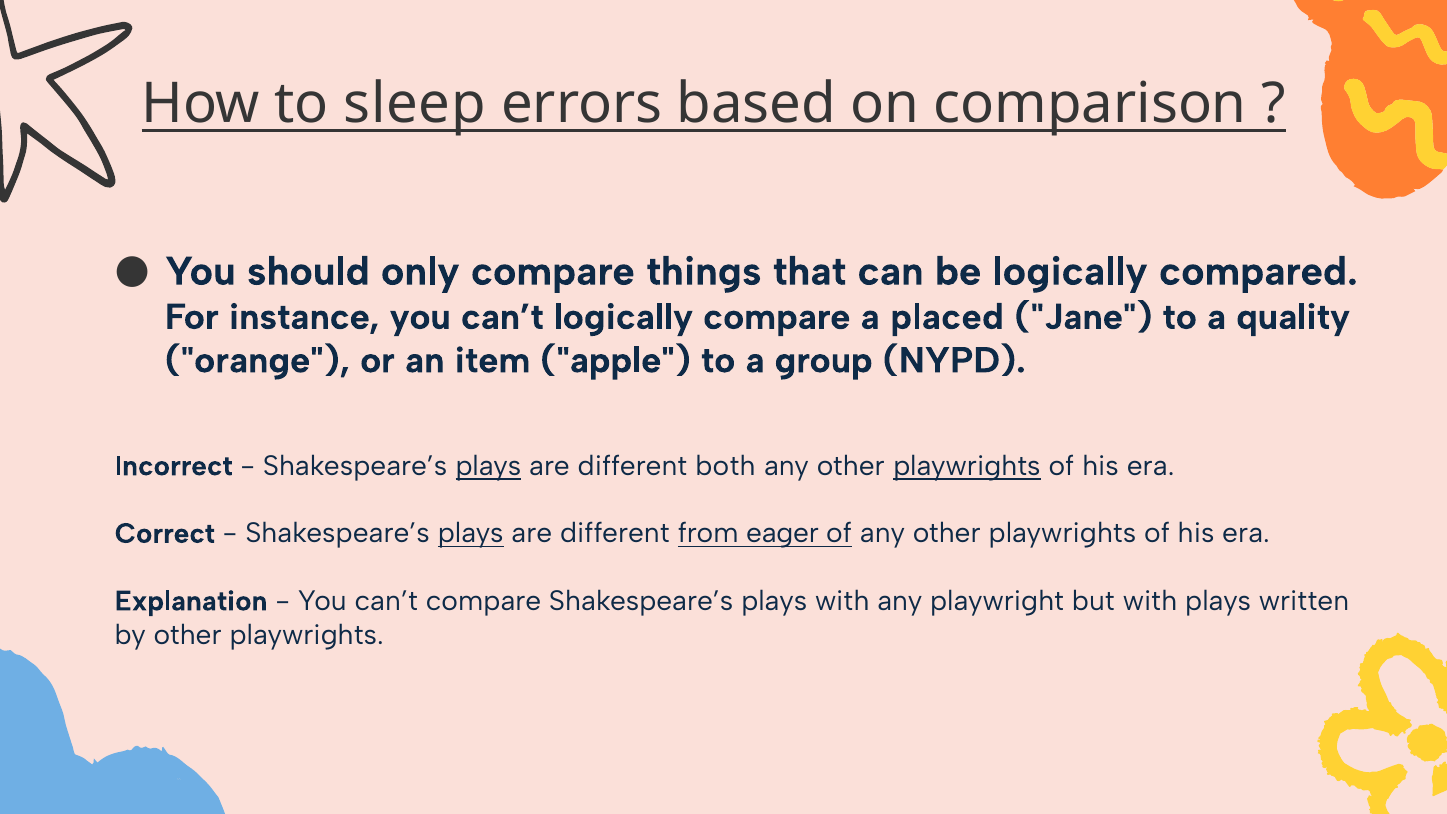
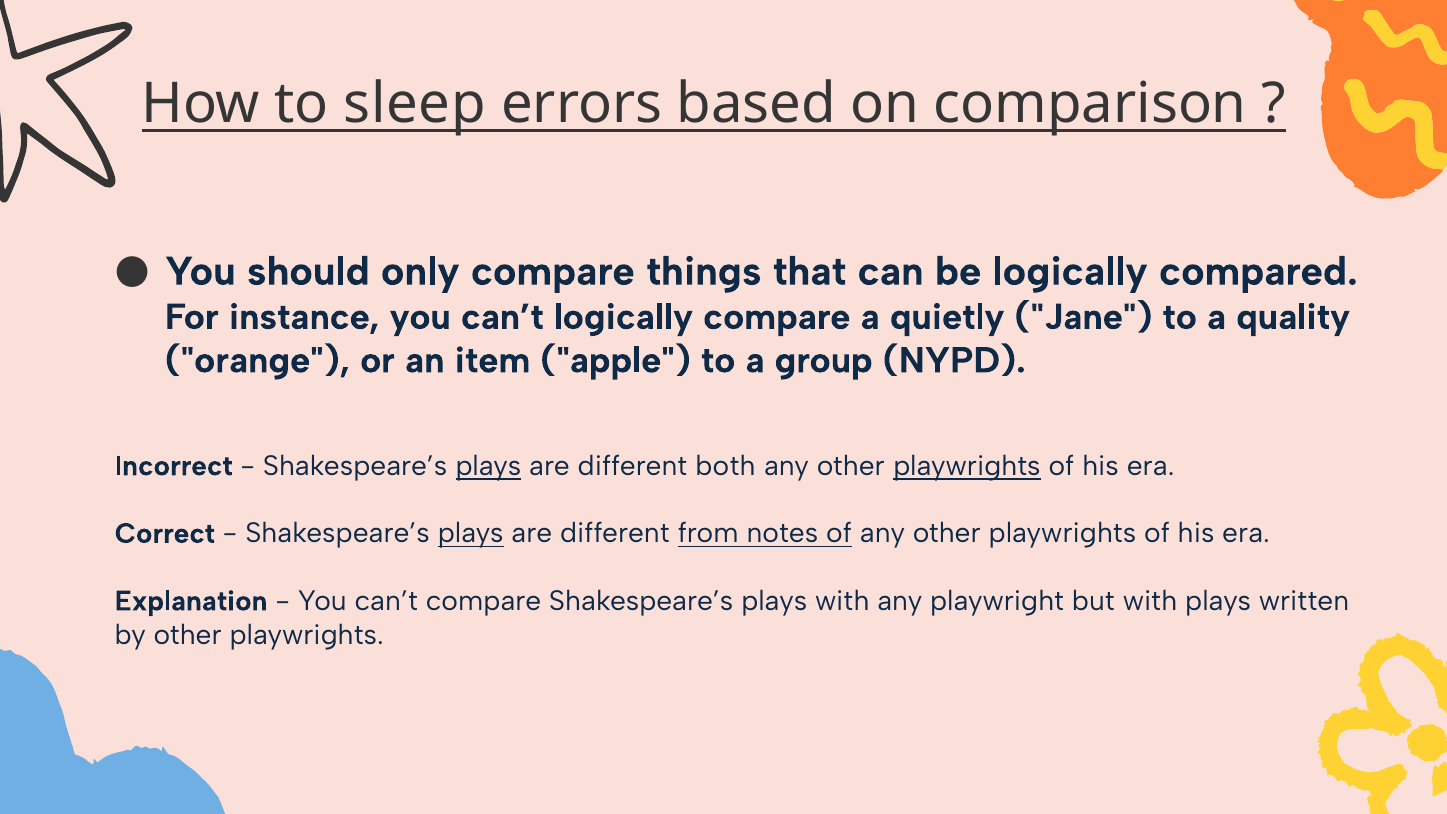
placed: placed -> quietly
eager: eager -> notes
